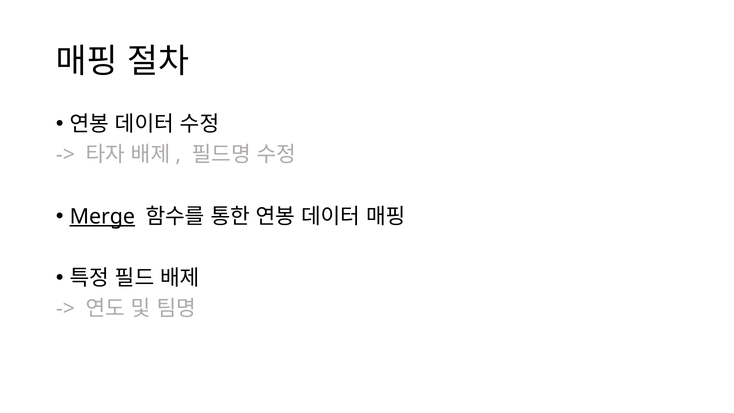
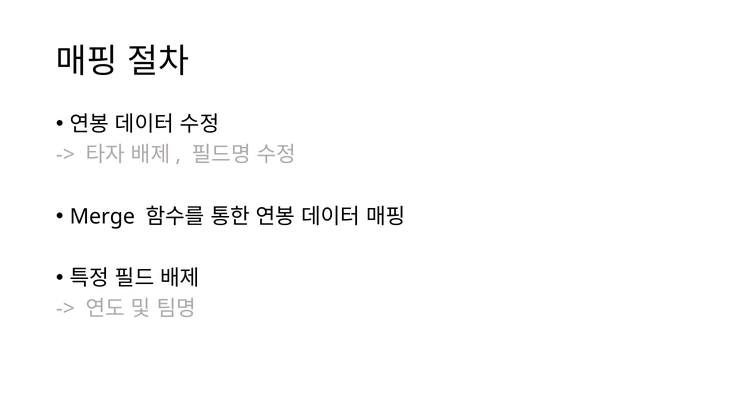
Merge underline: present -> none
